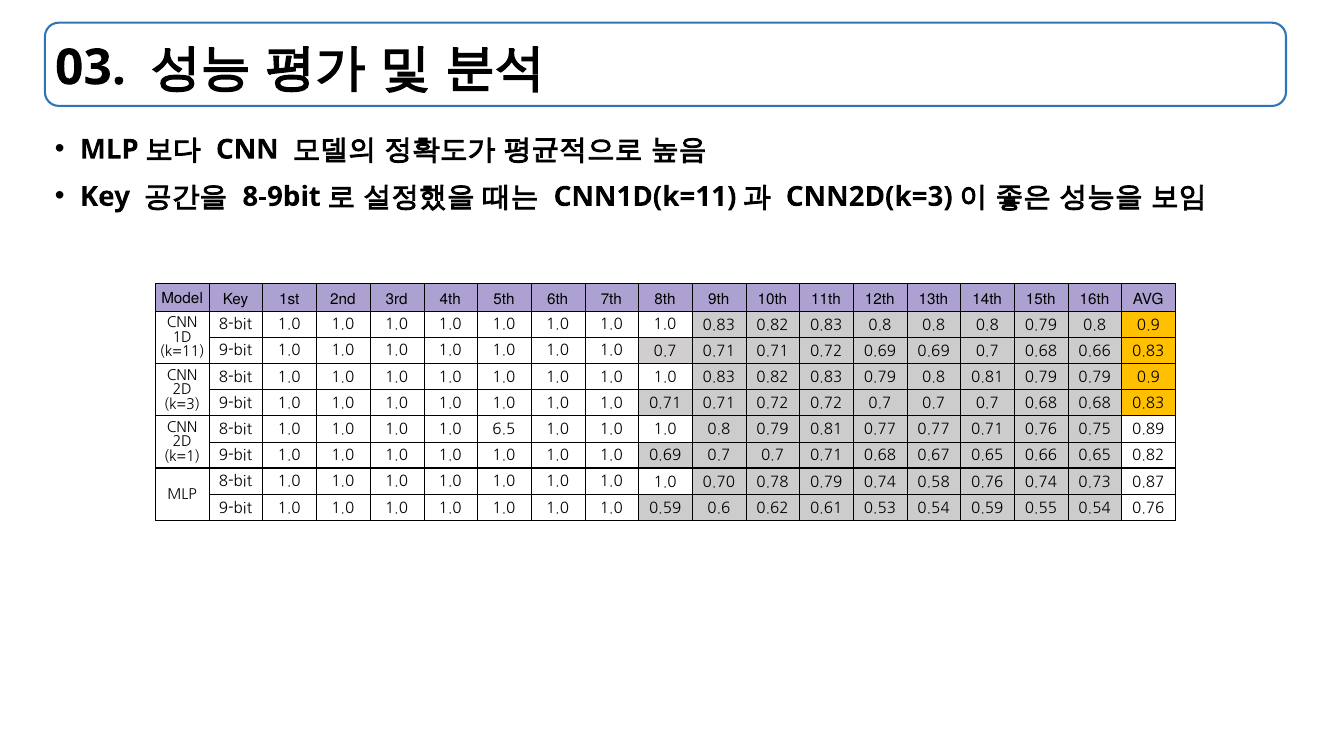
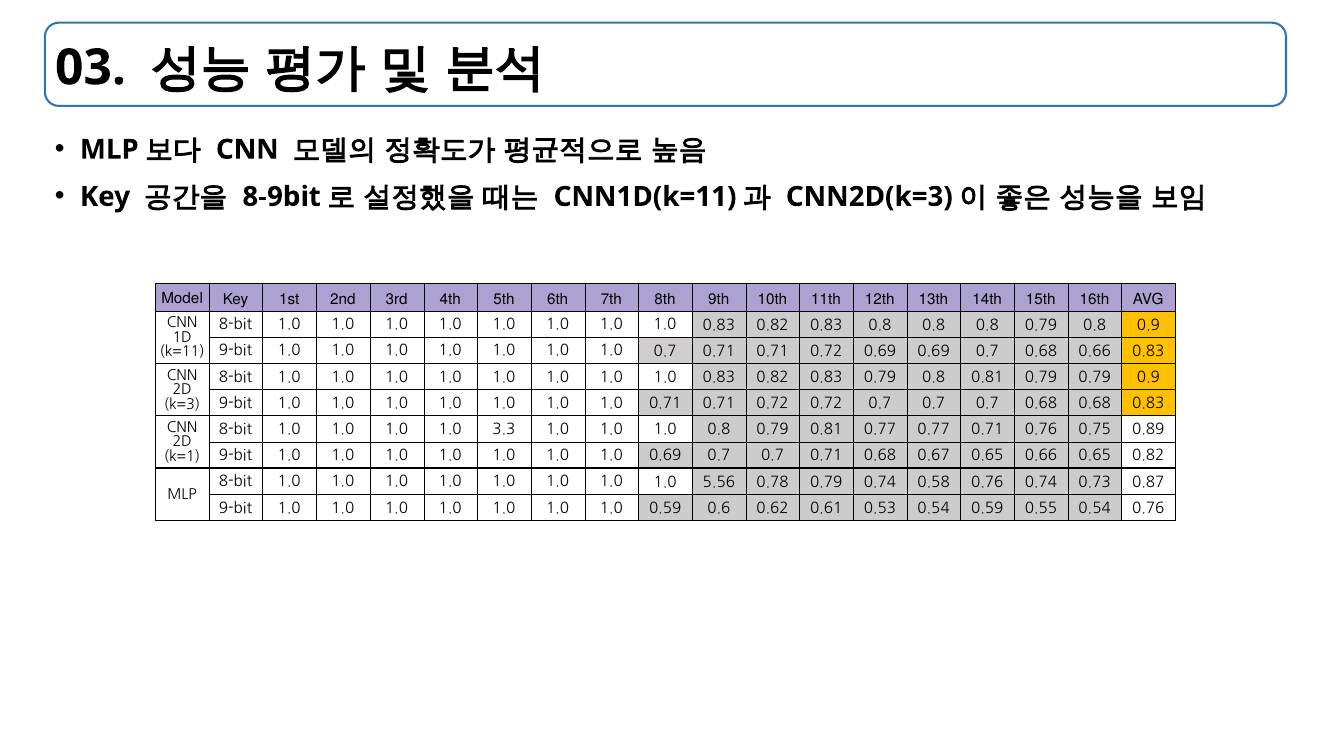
6.5: 6.5 -> 3.3
0.70: 0.70 -> 5.56
